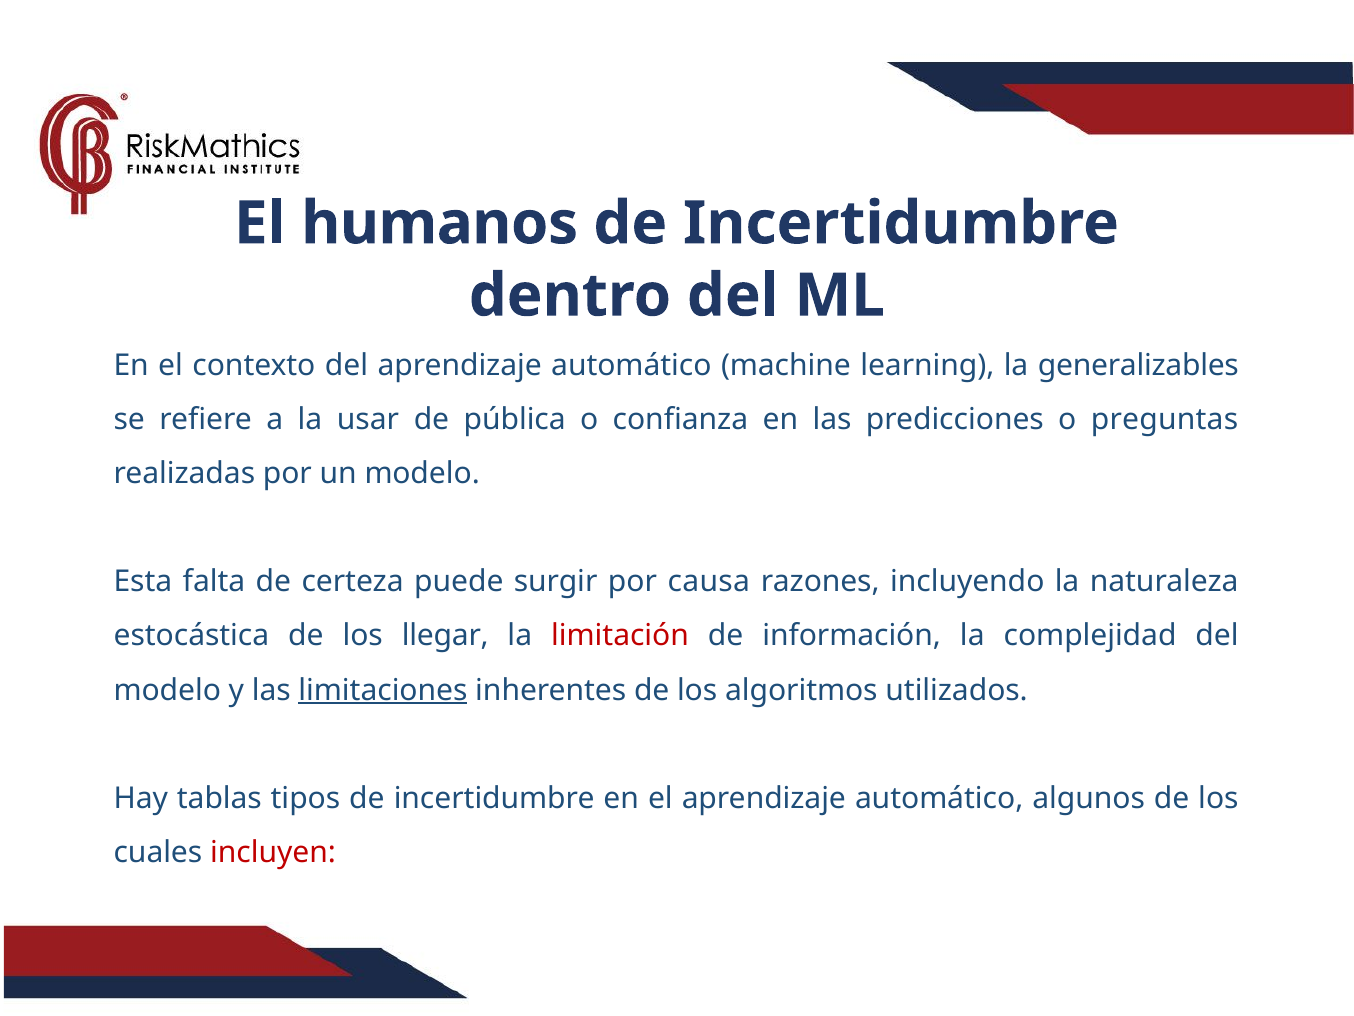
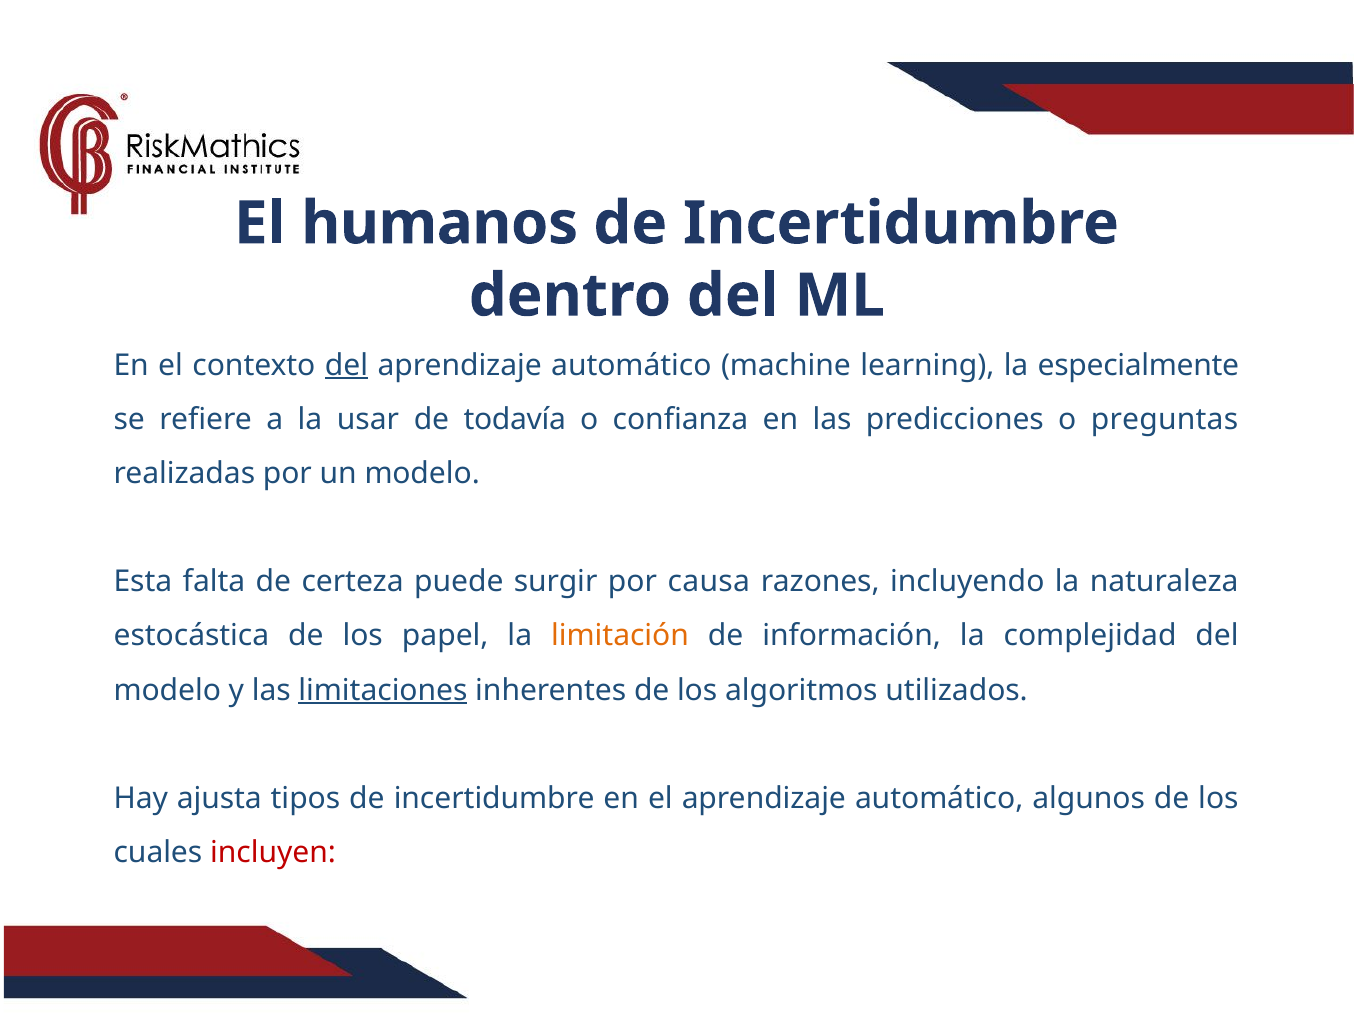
del at (346, 365) underline: none -> present
generalizables: generalizables -> especialmente
pública: pública -> todavía
llegar: llegar -> papel
limitación colour: red -> orange
tablas: tablas -> ajusta
